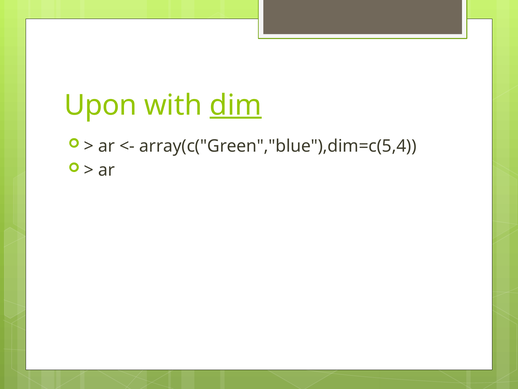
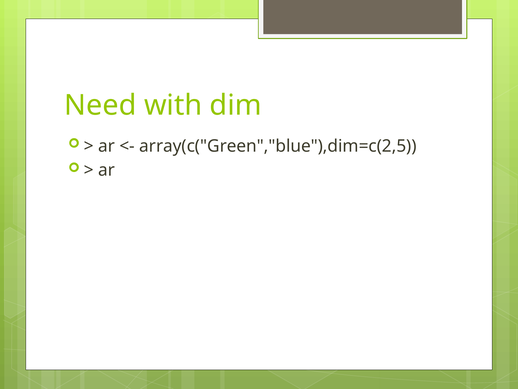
Upon: Upon -> Need
dim underline: present -> none
array(c("Green","blue"),dim=c(5,4: array(c("Green","blue"),dim=c(5,4 -> array(c("Green","blue"),dim=c(2,5
